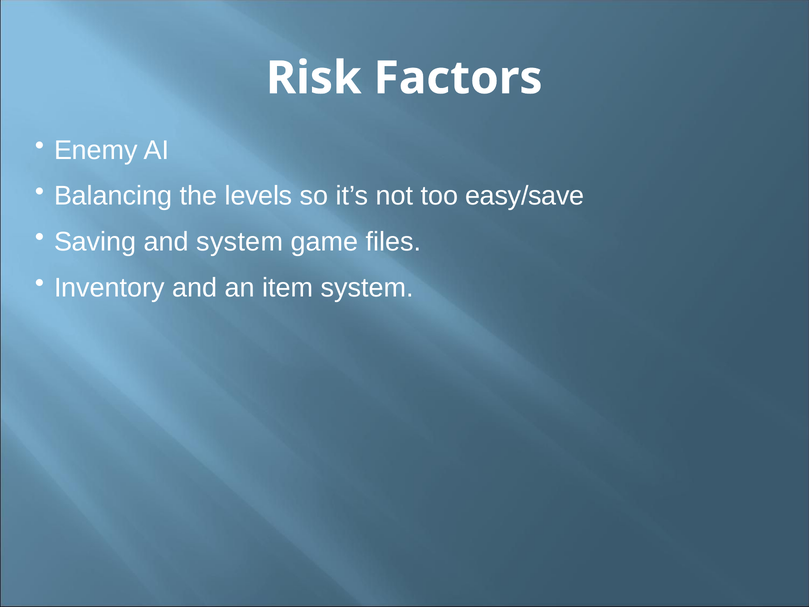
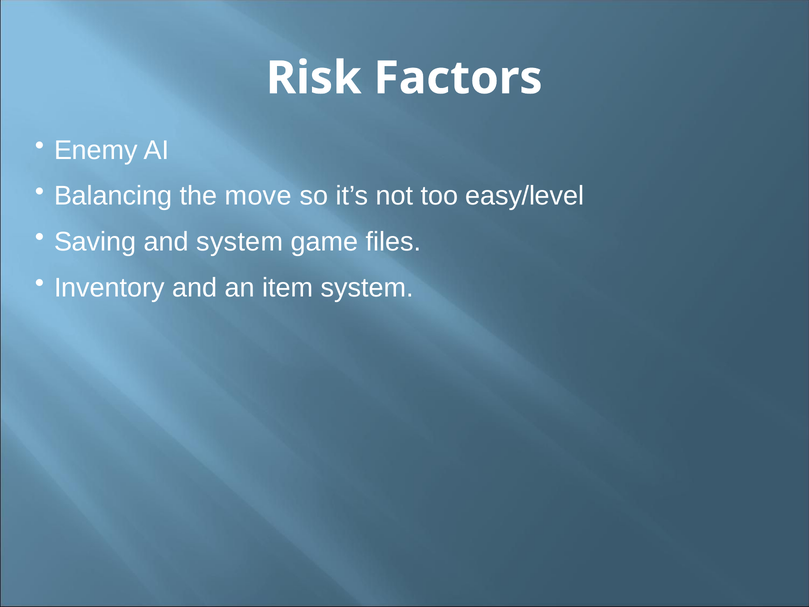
levels: levels -> move
easy/save: easy/save -> easy/level
